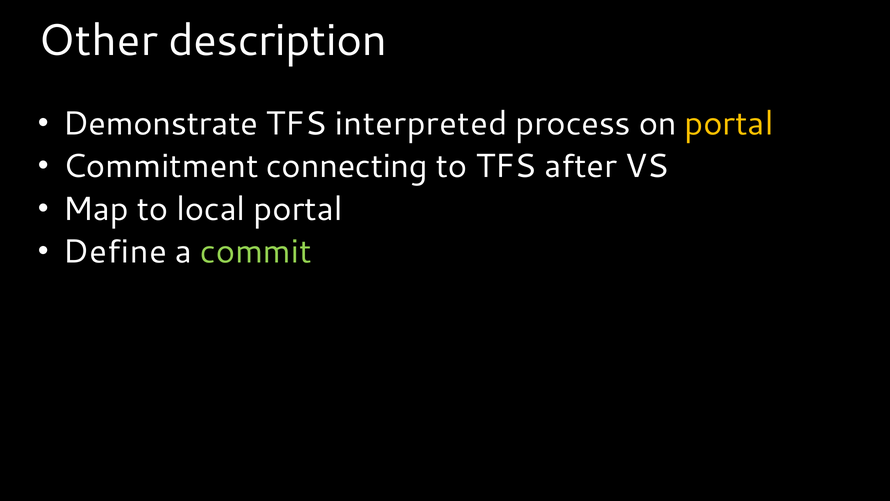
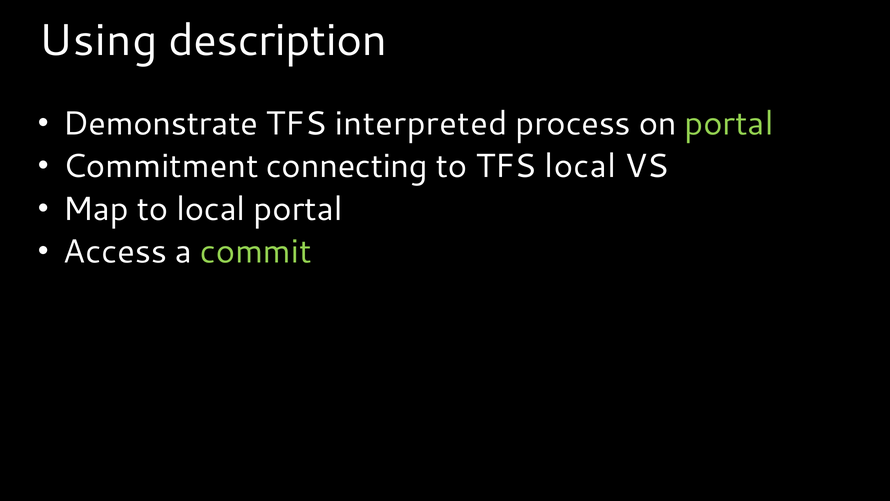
Other: Other -> Using
portal at (729, 124) colour: yellow -> light green
TFS after: after -> local
Define: Define -> Access
